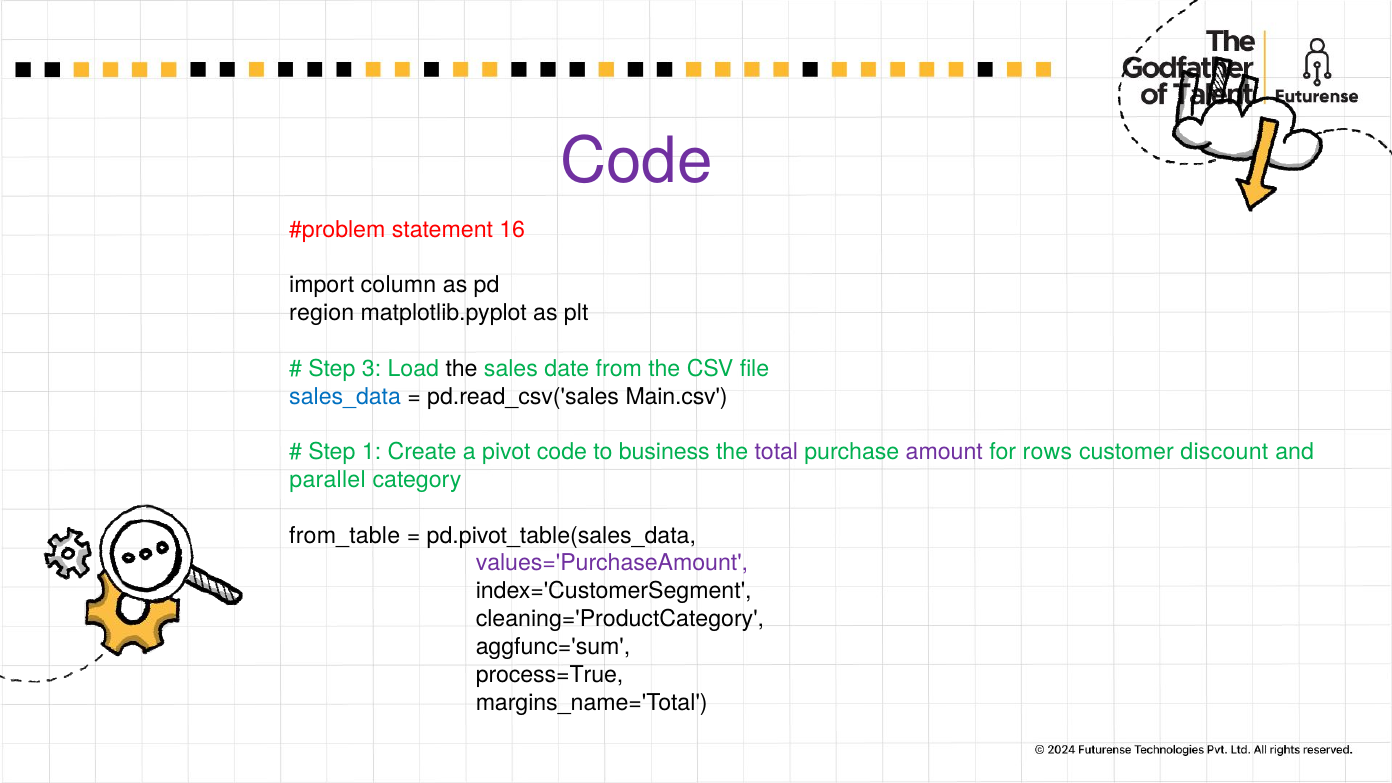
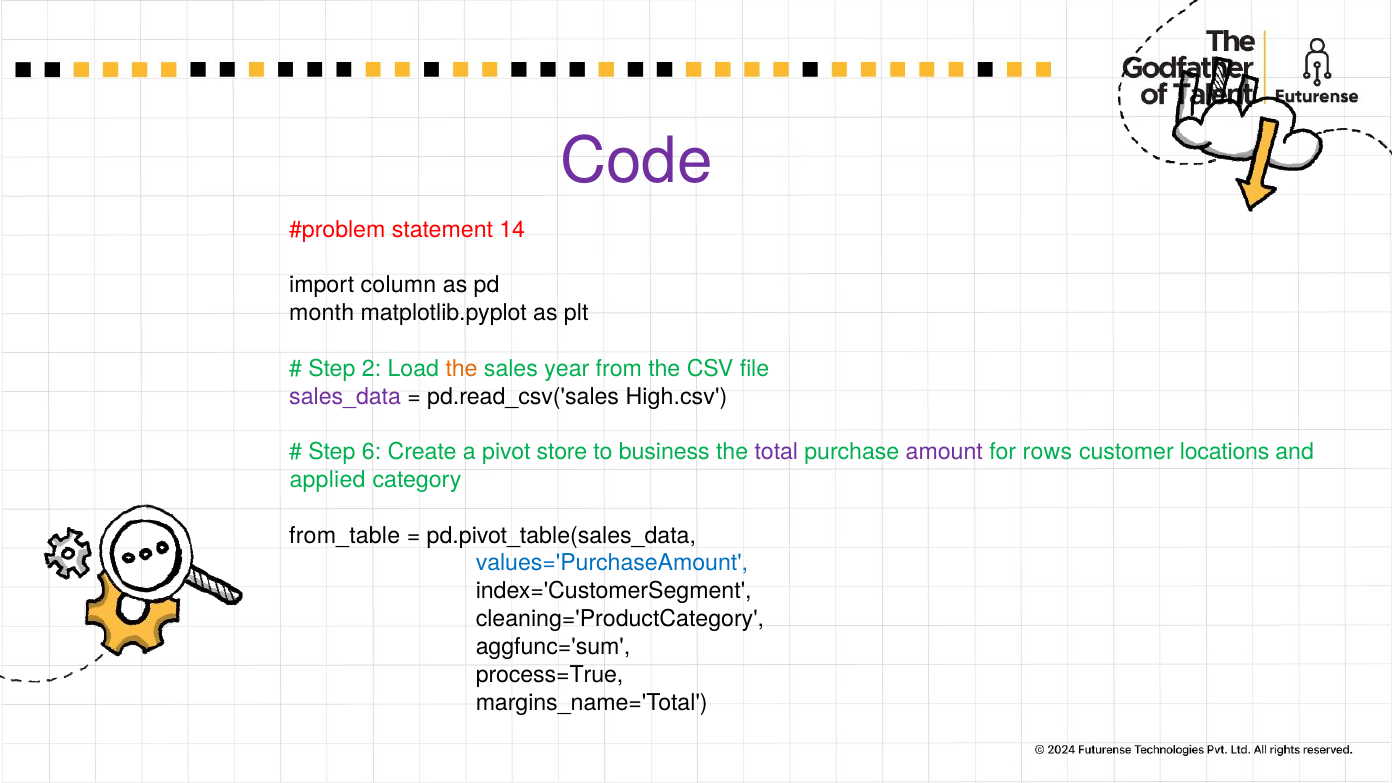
16: 16 -> 14
region: region -> month
3: 3 -> 2
the at (462, 369) colour: black -> orange
date: date -> year
sales_data colour: blue -> purple
Main.csv: Main.csv -> High.csv
1: 1 -> 6
pivot code: code -> store
discount: discount -> locations
parallel: parallel -> applied
values='PurchaseAmount colour: purple -> blue
